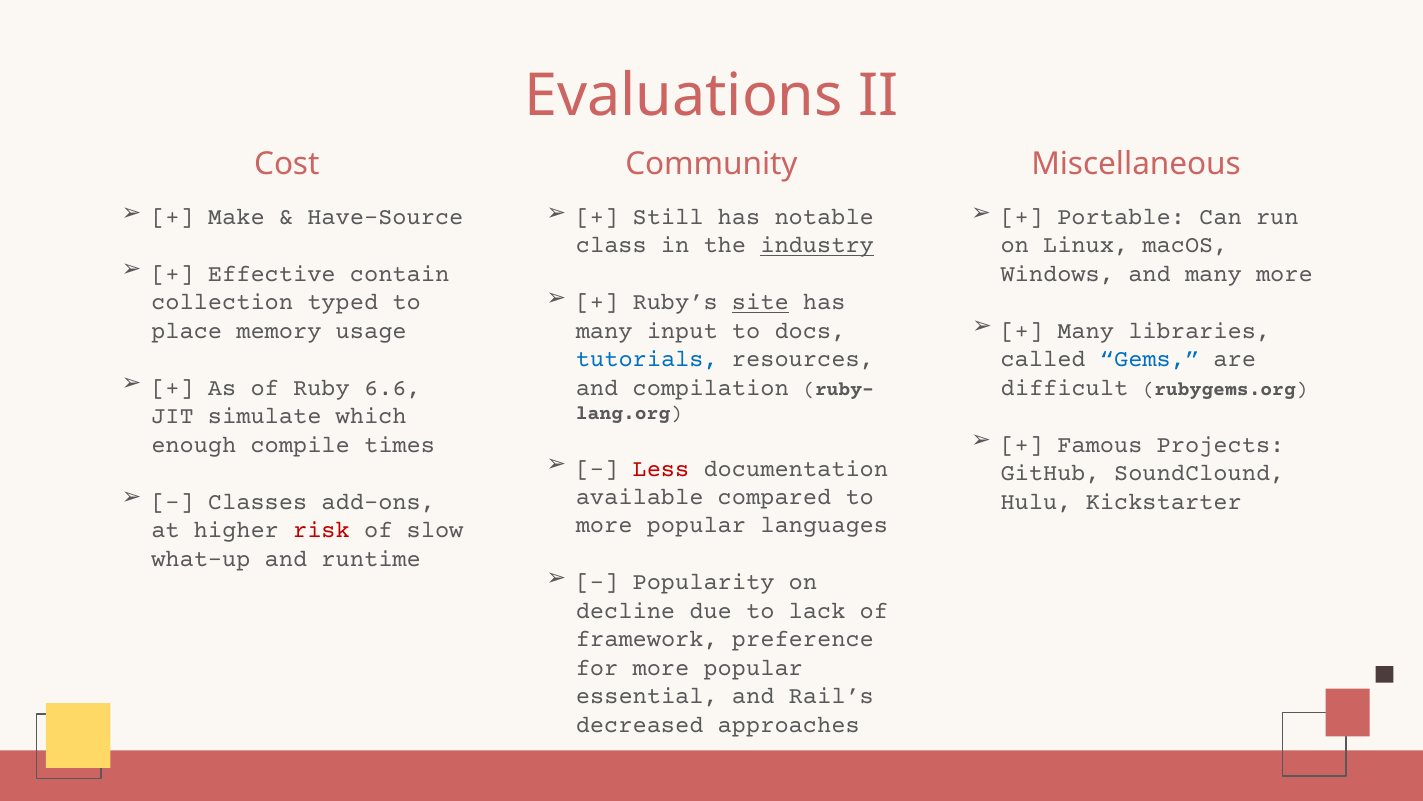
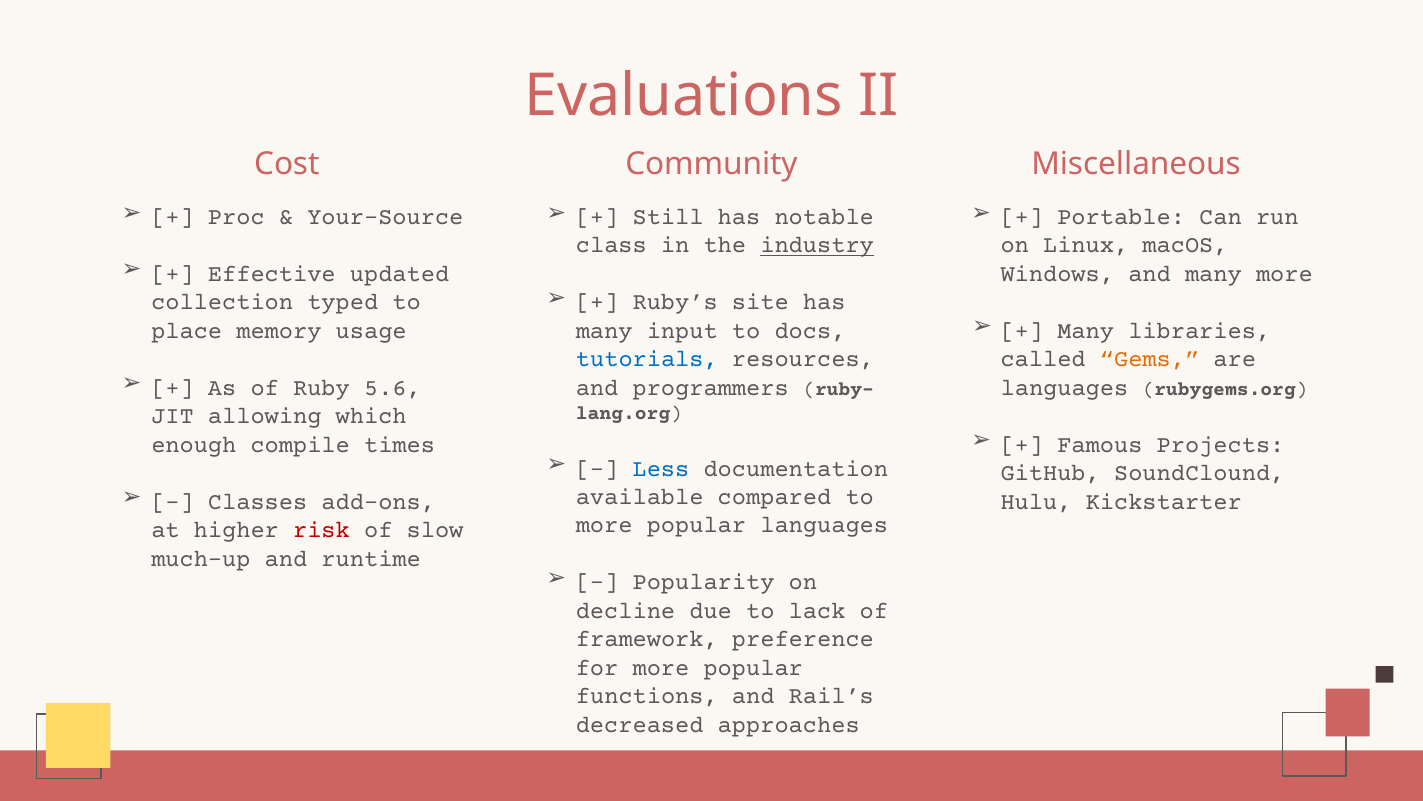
Make: Make -> Proc
Have-Source: Have-Source -> Your-Source
contain: contain -> updated
site underline: present -> none
Gems colour: blue -> orange
6.6: 6.6 -> 5.6
compilation: compilation -> programmers
difficult at (1064, 387): difficult -> languages
simulate: simulate -> allowing
Less colour: red -> blue
what-up: what-up -> much-up
essential: essential -> functions
